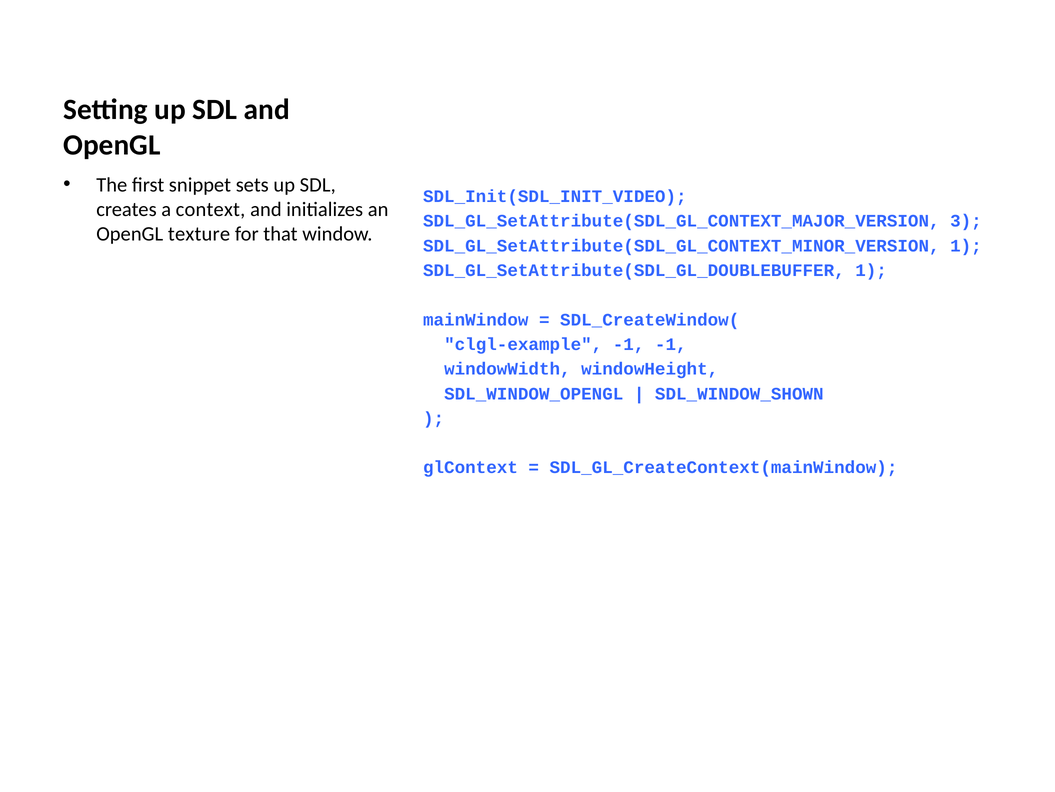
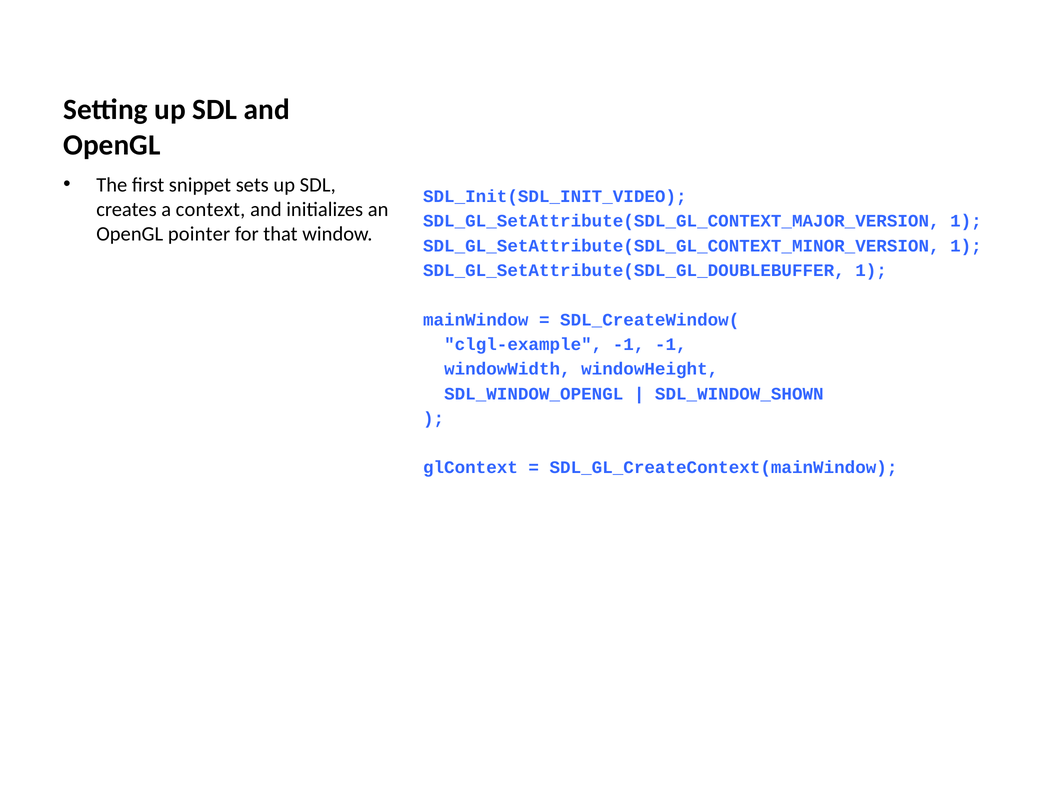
SDL_GL_SetAttribute(SDL_GL_CONTEXT_MAJOR_VERSION 3: 3 -> 1
texture: texture -> pointer
